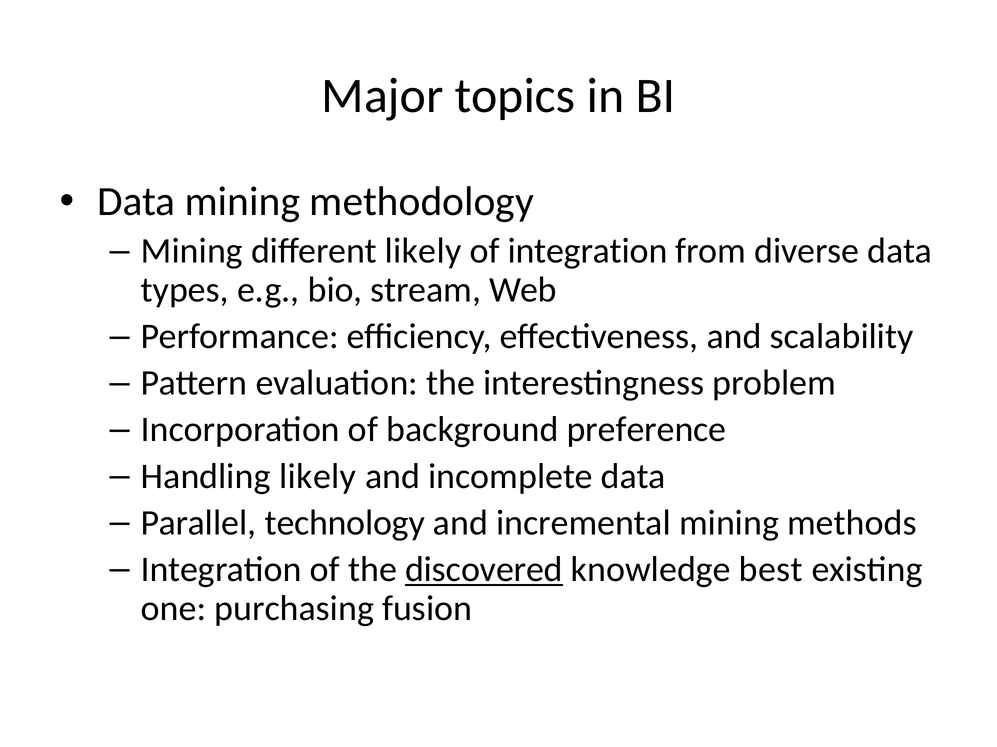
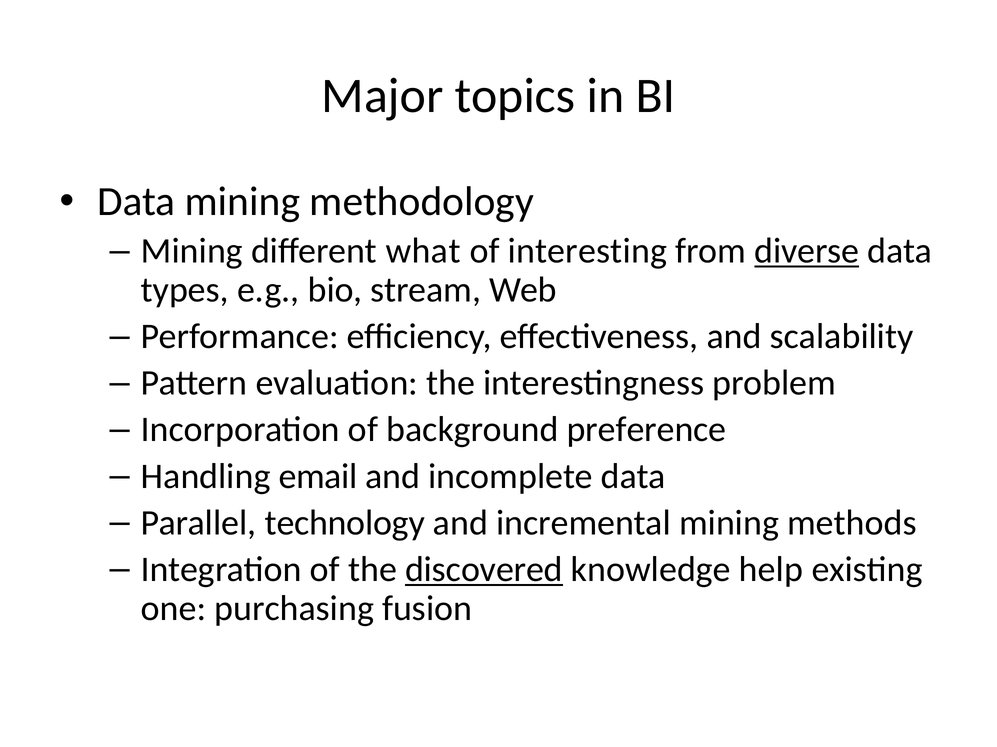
different likely: likely -> what
of integration: integration -> interesting
diverse underline: none -> present
Handling likely: likely -> email
best: best -> help
